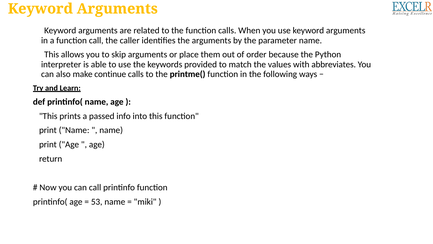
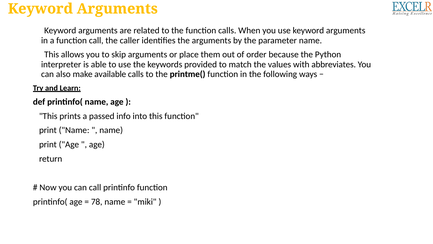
continue: continue -> available
53: 53 -> 78
